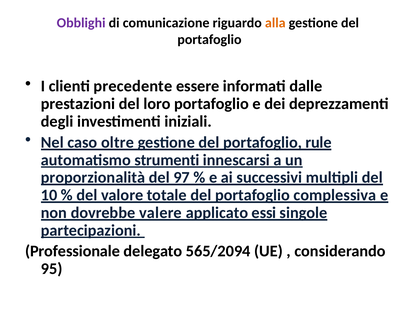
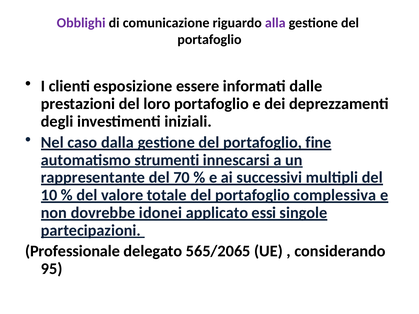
alla colour: orange -> purple
precedente: precedente -> esposizione
oltre: oltre -> dalla
rule: rule -> fine
proporzionalità: proporzionalità -> rappresentante
97: 97 -> 70
valere: valere -> idonei
565/2094: 565/2094 -> 565/2065
